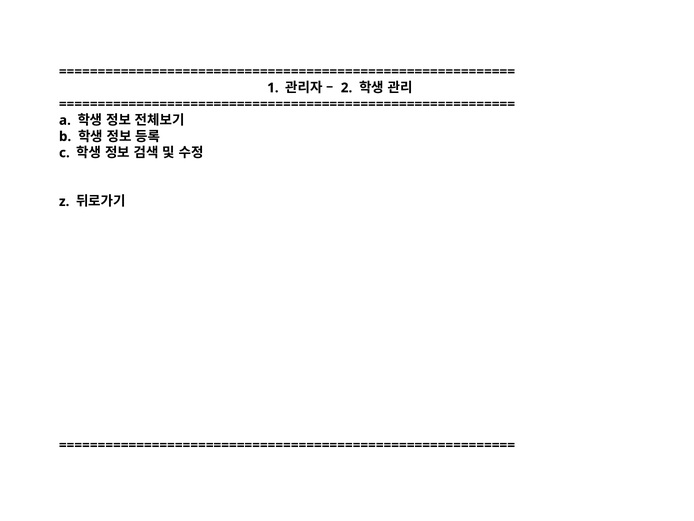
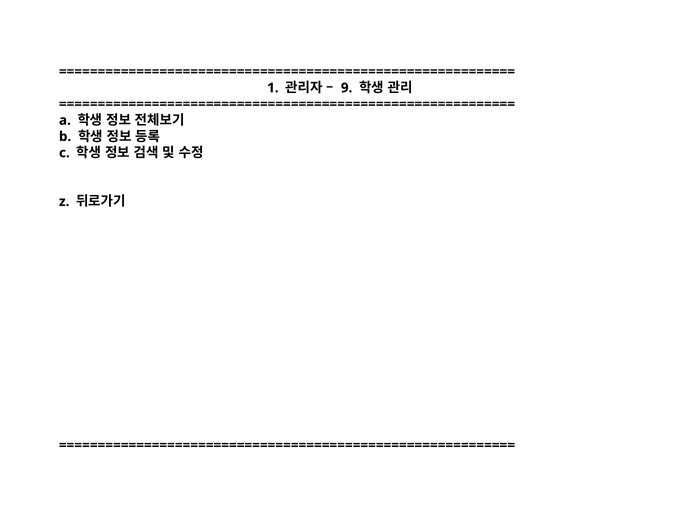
2: 2 -> 9
